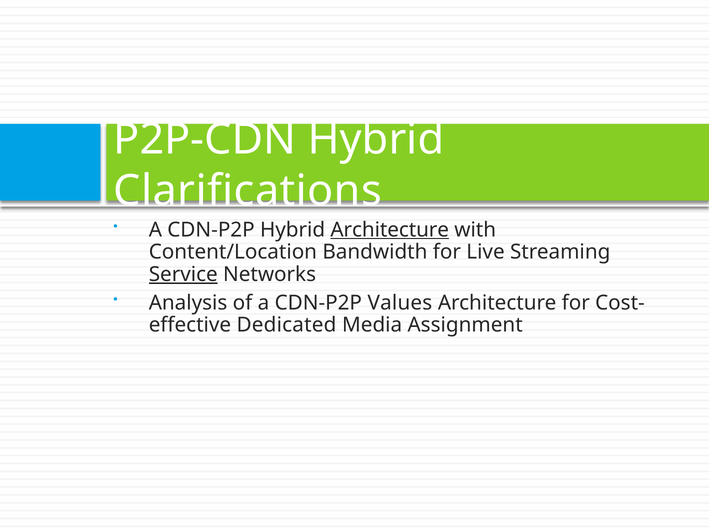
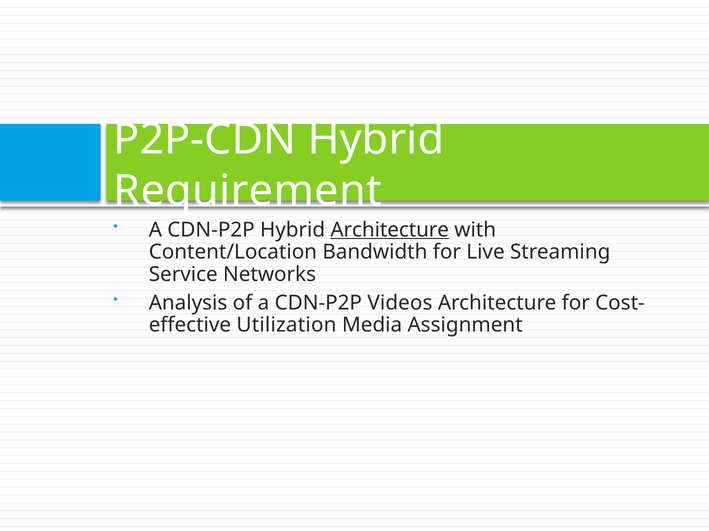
Clarifications: Clarifications -> Requirement
Service underline: present -> none
Values: Values -> Videos
Dedicated: Dedicated -> Utilization
